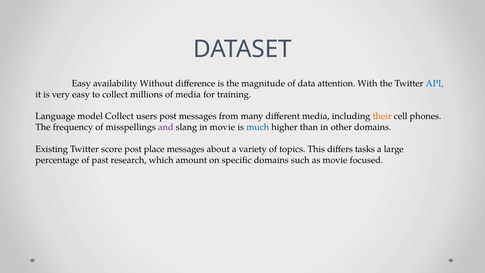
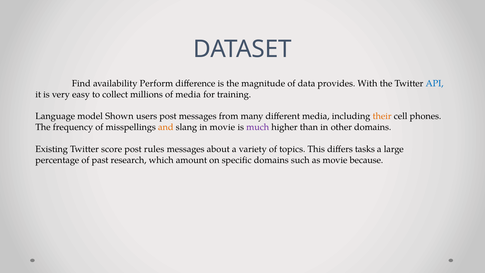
Easy at (81, 84): Easy -> Find
Without: Without -> Perform
attention: attention -> provides
model Collect: Collect -> Shown
and colour: purple -> orange
much colour: blue -> purple
place: place -> rules
focused: focused -> because
